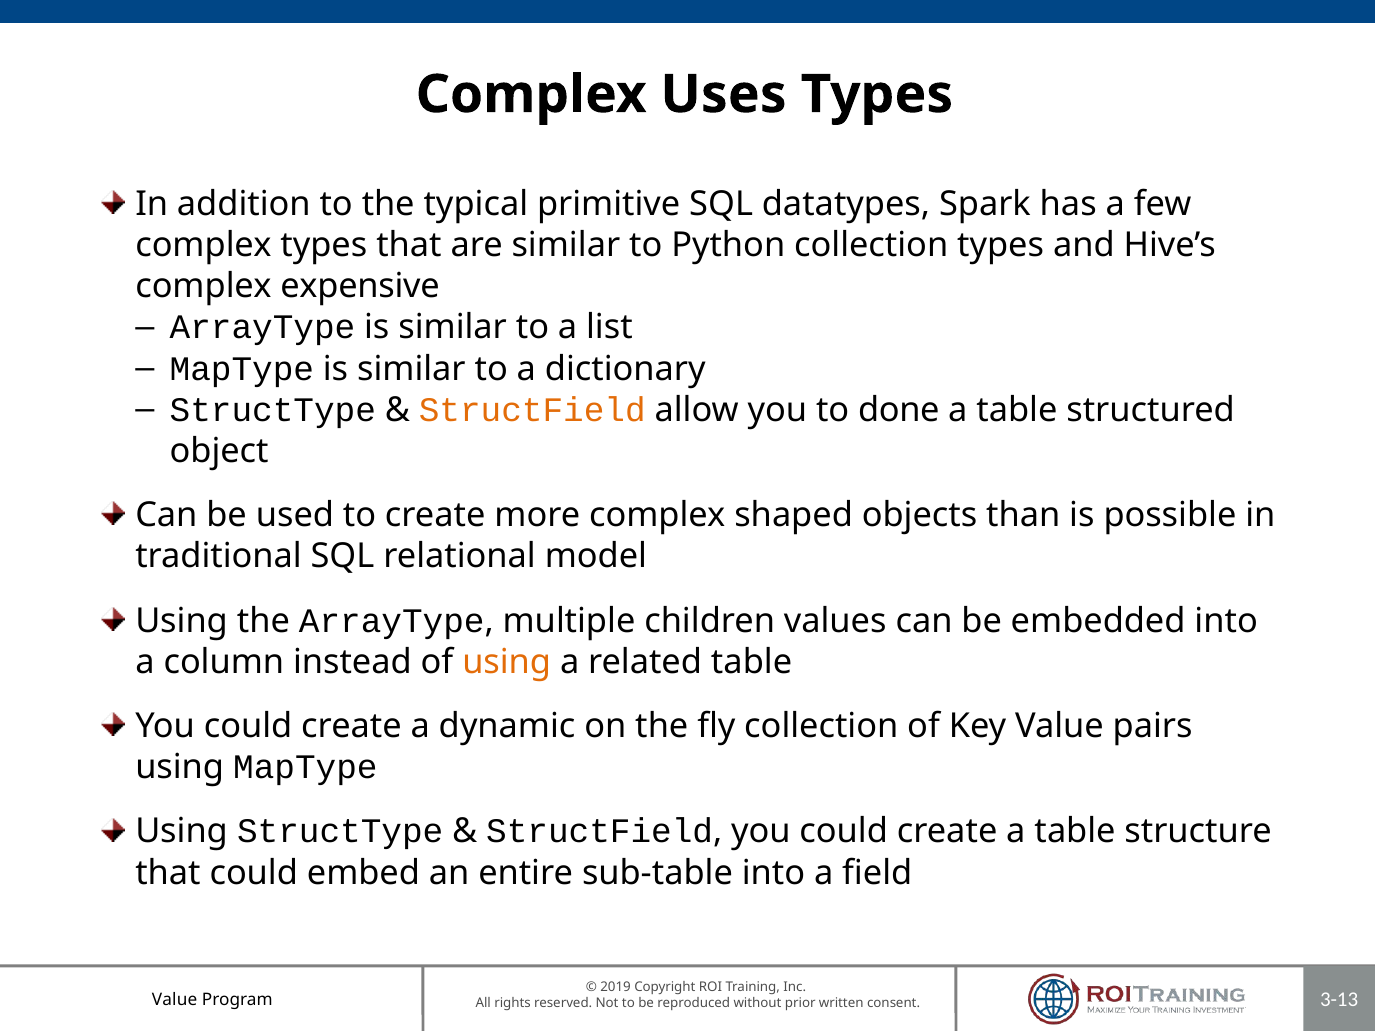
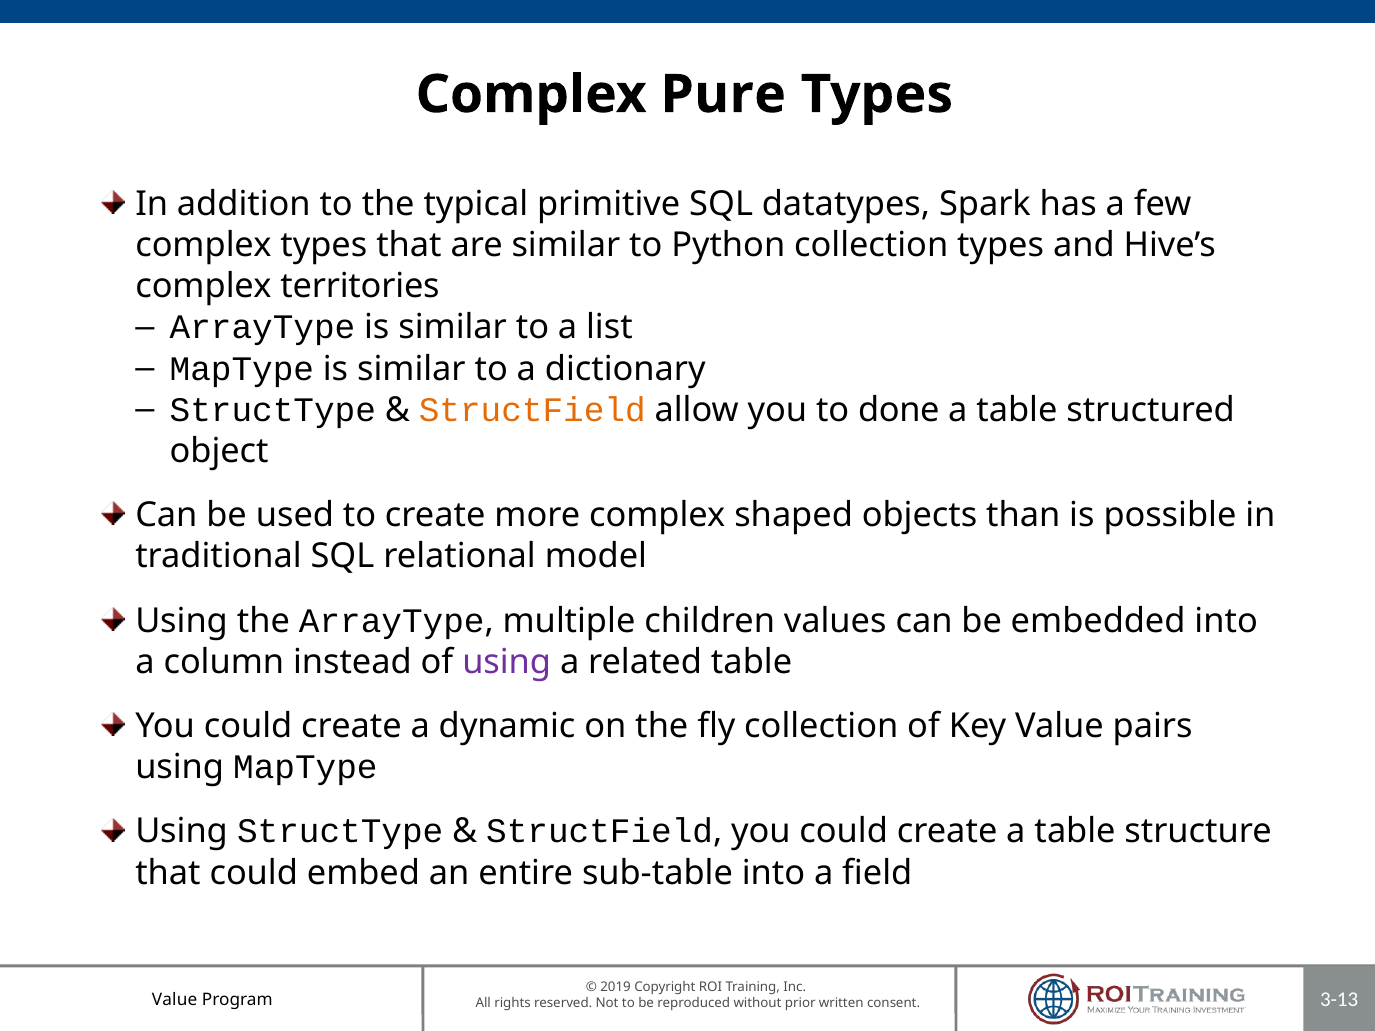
Uses: Uses -> Pure
expensive: expensive -> territories
using at (507, 662) colour: orange -> purple
